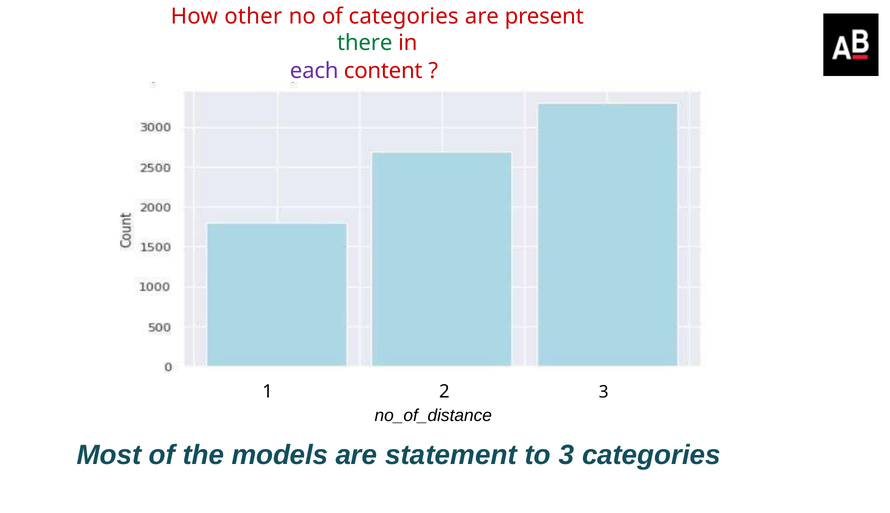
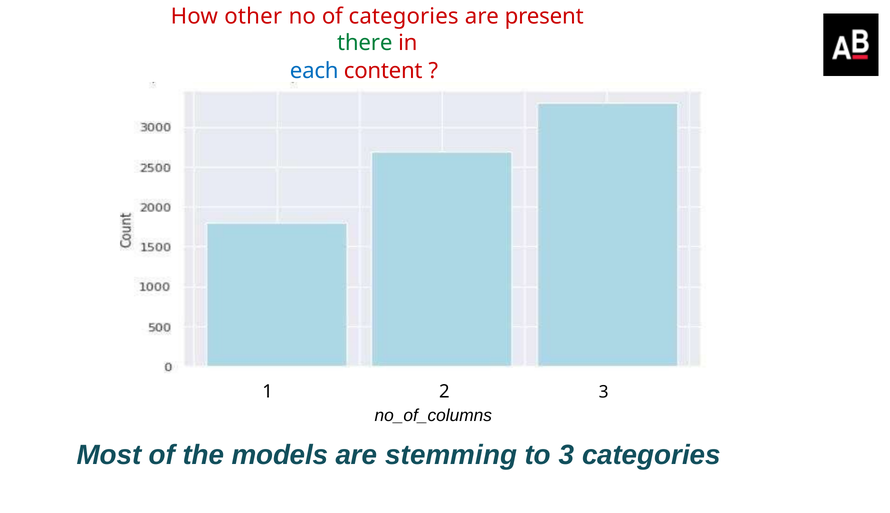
each colour: purple -> blue
no_of_distance: no_of_distance -> no_of_columns
statement: statement -> stemming
